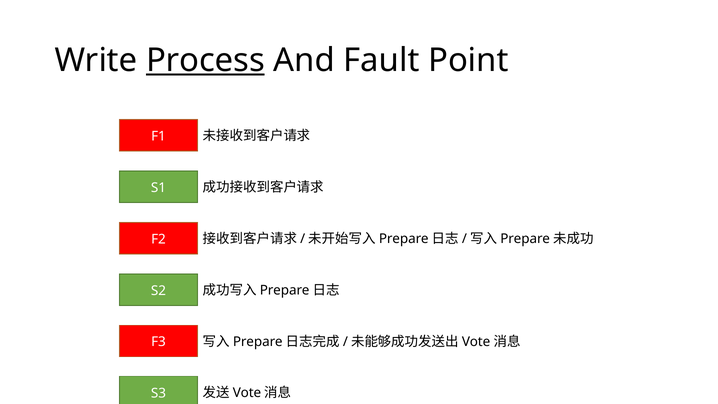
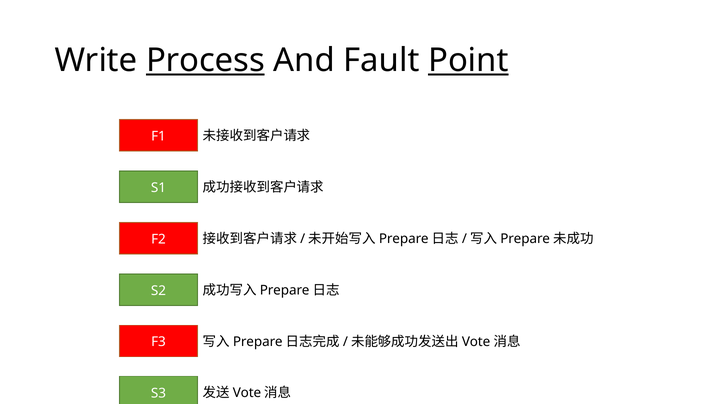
Point underline: none -> present
